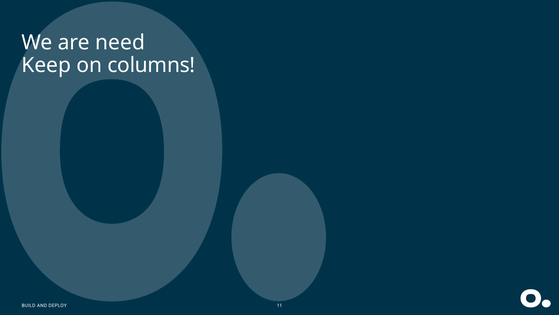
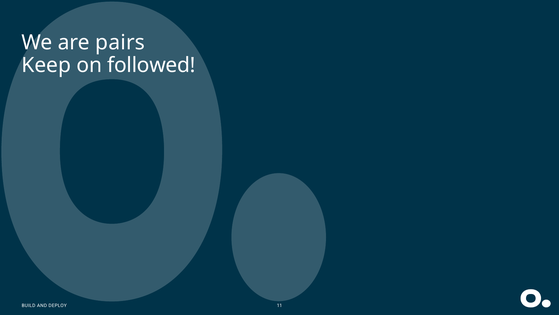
need: need -> pairs
columns: columns -> followed
